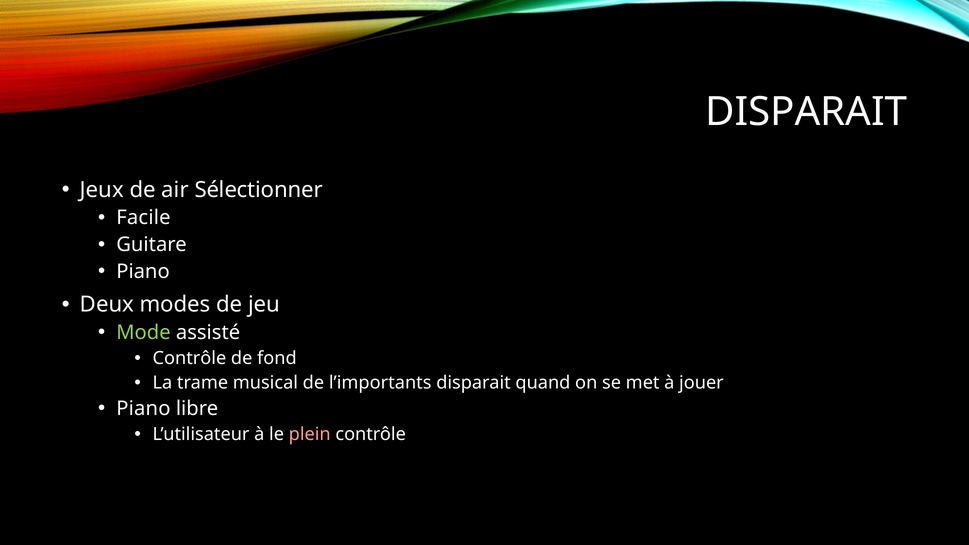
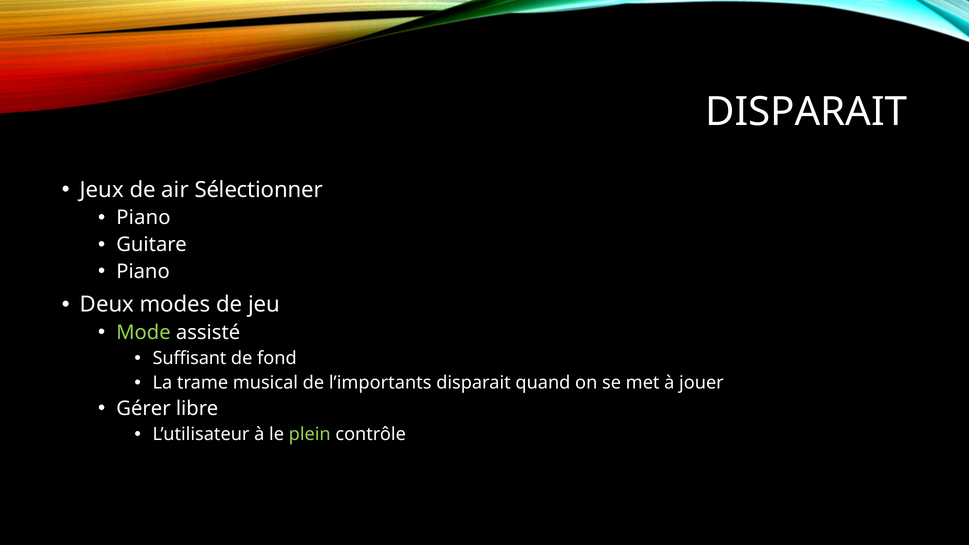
Facile at (143, 218): Facile -> Piano
Contrôle at (189, 358): Contrôle -> Suffisant
Piano at (143, 409): Piano -> Gérer
plein colour: pink -> light green
